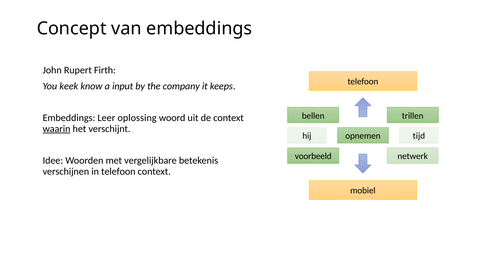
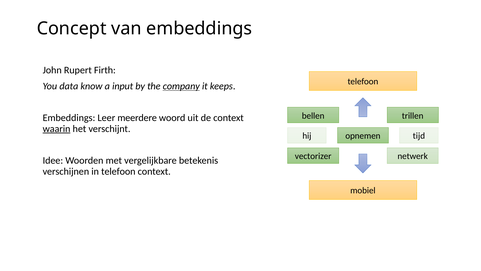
keek: keek -> data
company underline: none -> present
oplossing: oplossing -> meerdere
voorbeeld: voorbeeld -> vectorizer
